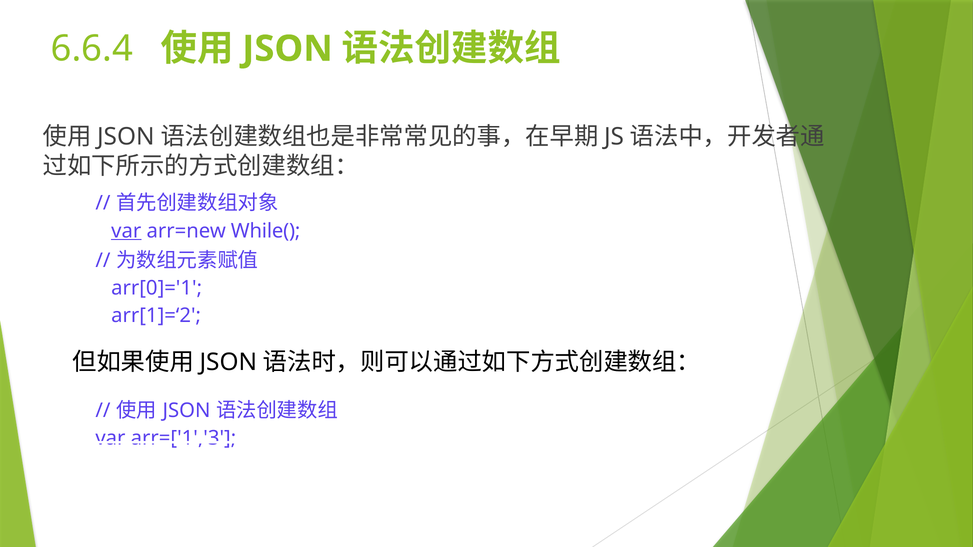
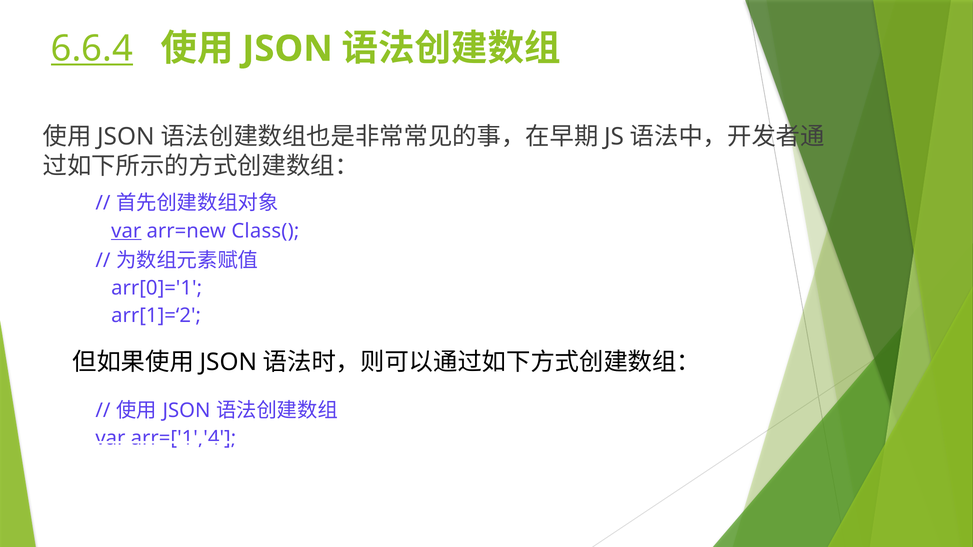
6.6.4 underline: none -> present
While(: While( -> Class(
arr=['1','3: arr=['1','3 -> arr=['1','4
